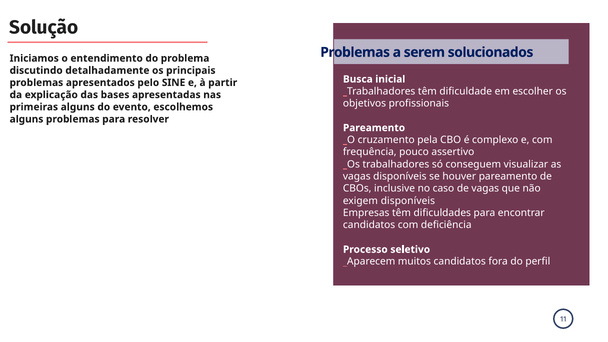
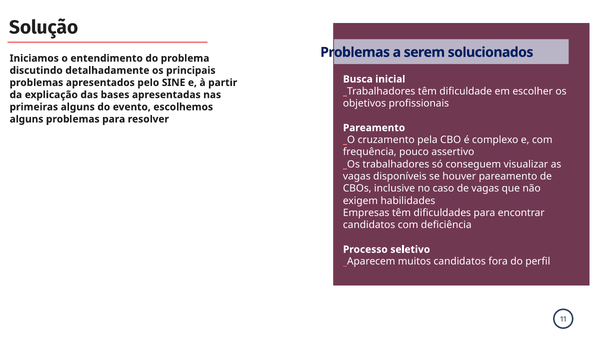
exigem disponíveis: disponíveis -> habilidades
